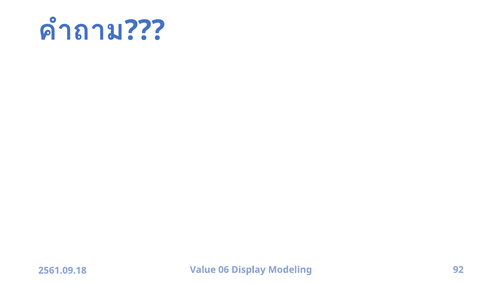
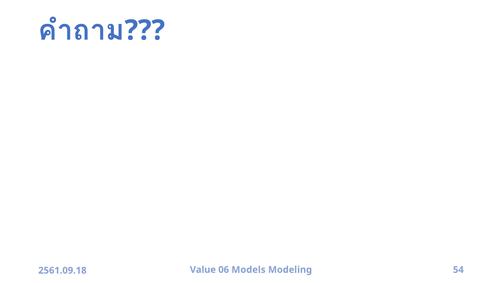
Display: Display -> Models
92: 92 -> 54
